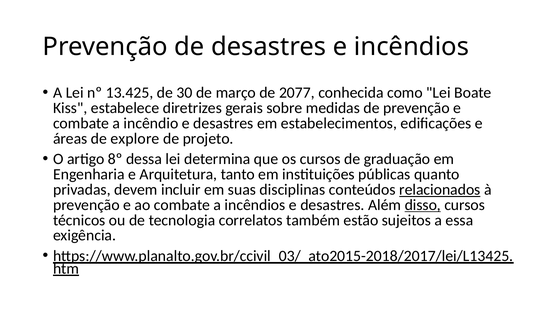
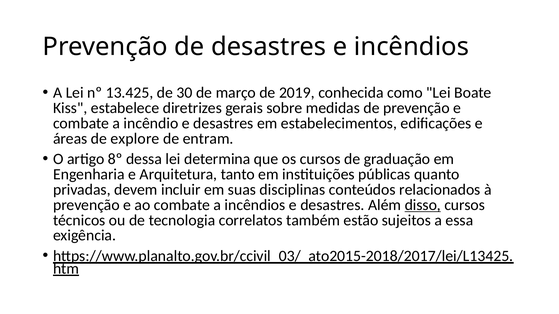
2077: 2077 -> 2019
projeto: projeto -> entram
relacionados underline: present -> none
